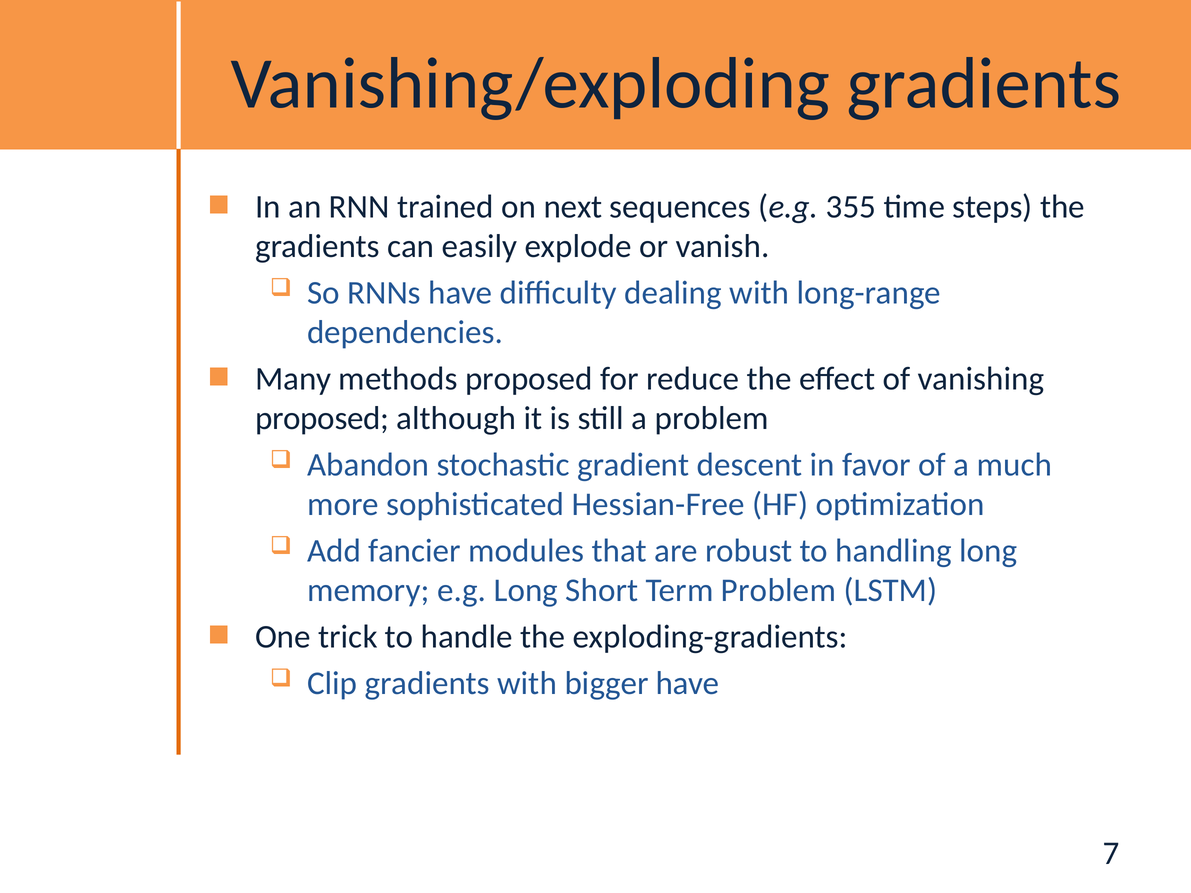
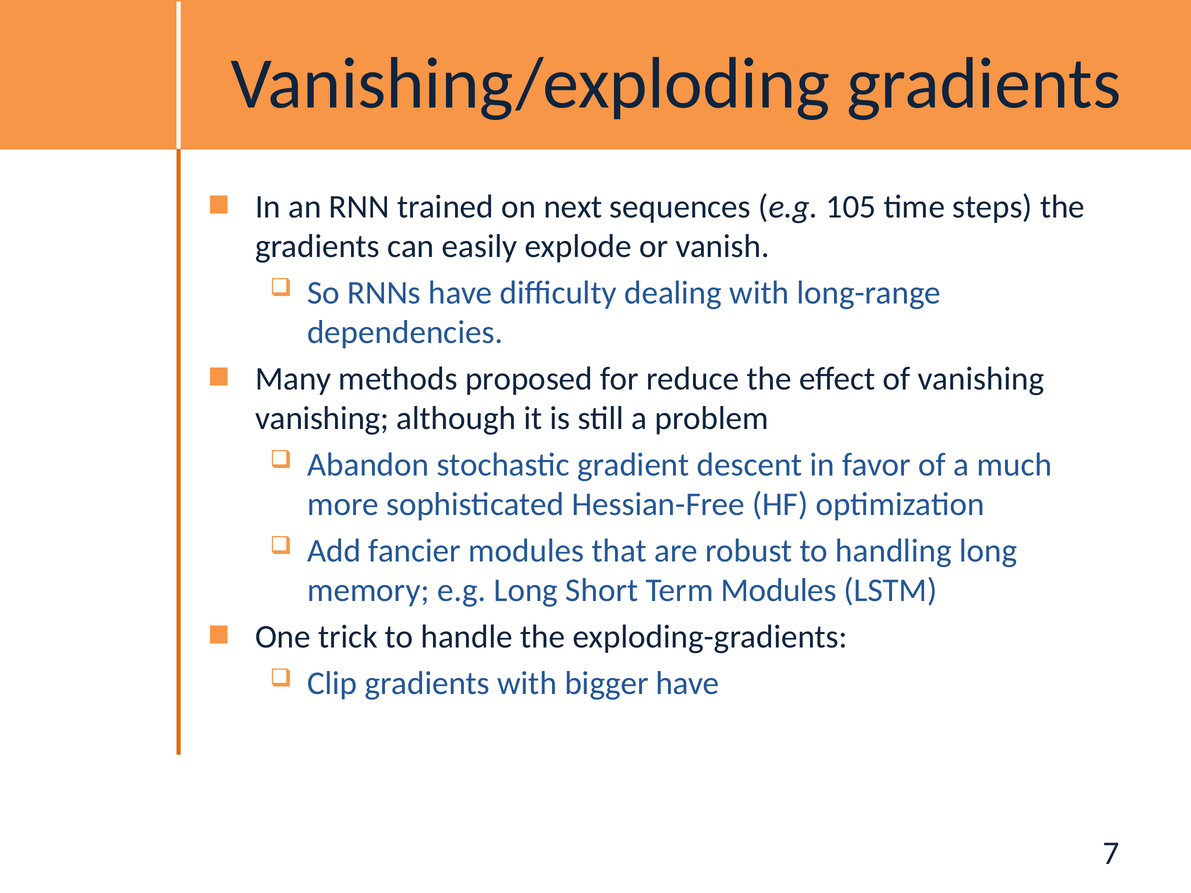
355: 355 -> 105
proposed at (322, 419): proposed -> vanishing
Term Problem: Problem -> Modules
